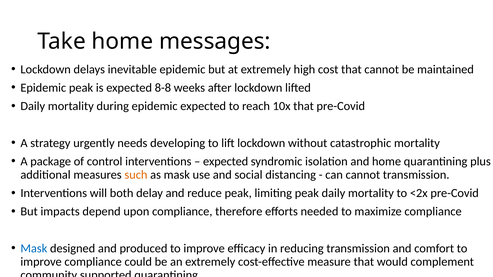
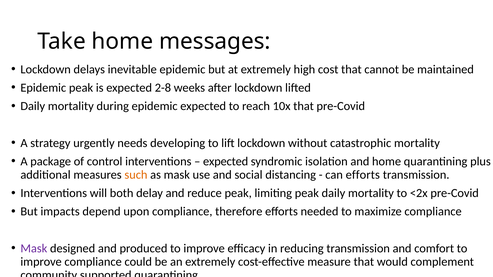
8-8: 8-8 -> 2-8
can cannot: cannot -> efforts
Mask at (34, 249) colour: blue -> purple
